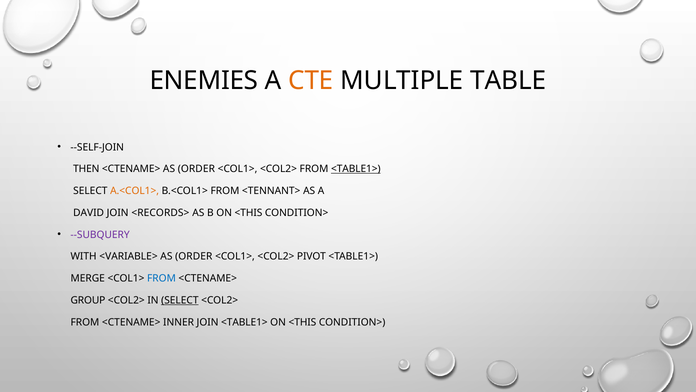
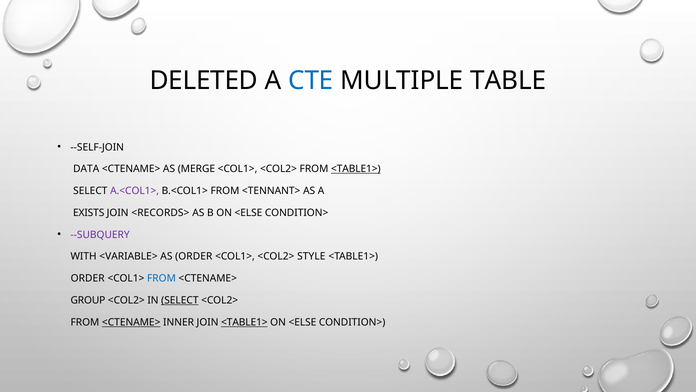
ENEMIES: ENEMIES -> DELETED
CTE colour: orange -> blue
THEN: THEN -> DATA
<CTENAME> AS ORDER: ORDER -> MERGE
A.<COL1> colour: orange -> purple
DAVID: DAVID -> EXISTS
B ON <THIS: <THIS -> <ELSE
PIVOT: PIVOT -> STYLE
MERGE at (88, 278): MERGE -> ORDER
<CTENAME> at (131, 322) underline: none -> present
<TABLE1> at (244, 322) underline: none -> present
<THIS at (302, 322): <THIS -> <ELSE
